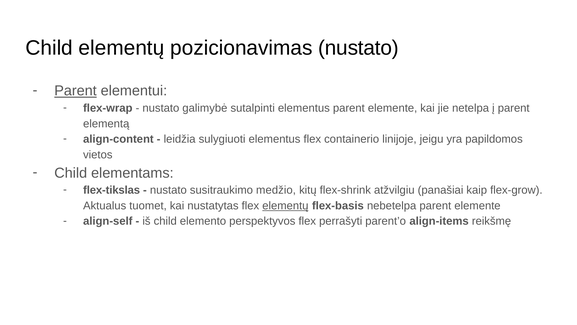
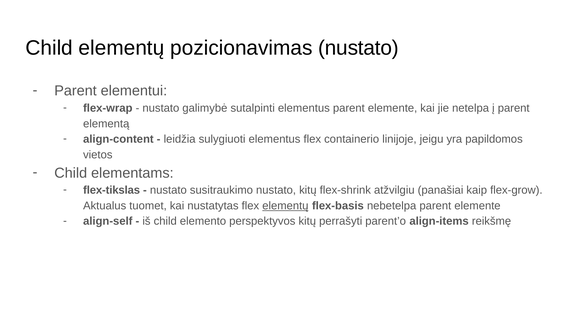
Parent at (76, 91) underline: present -> none
susitraukimo medžio: medžio -> nustato
perspektyvos flex: flex -> kitų
